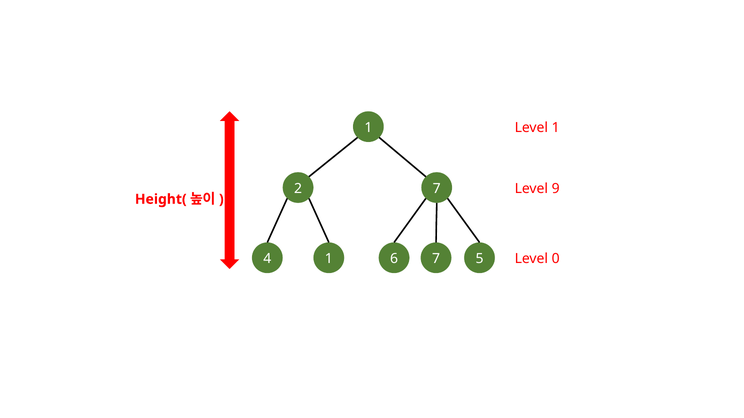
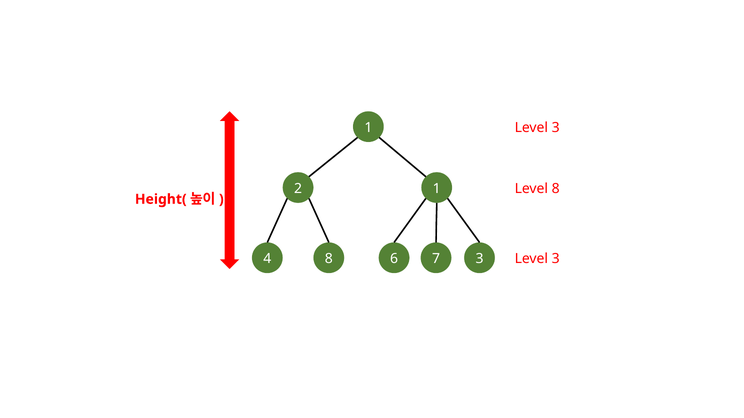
1 at (556, 128): 1 -> 3
2 7: 7 -> 1
Level 9: 9 -> 8
0 at (556, 259): 0 -> 3
4 1: 1 -> 8
7 5: 5 -> 3
